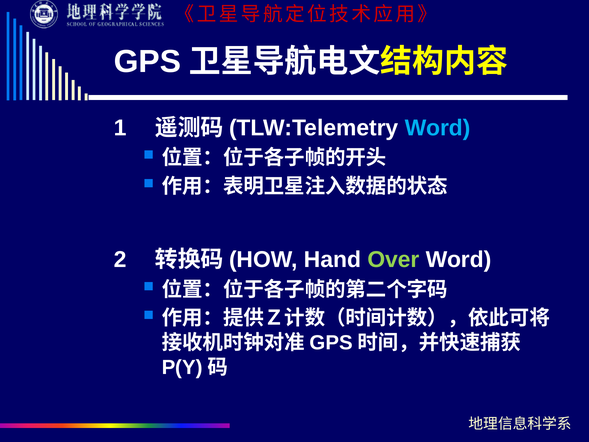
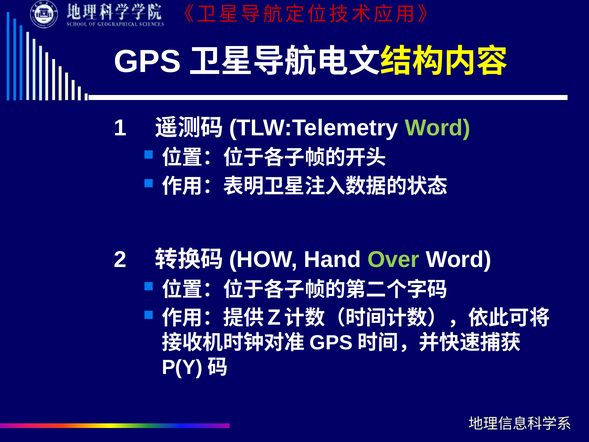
Word at (438, 128) colour: light blue -> light green
